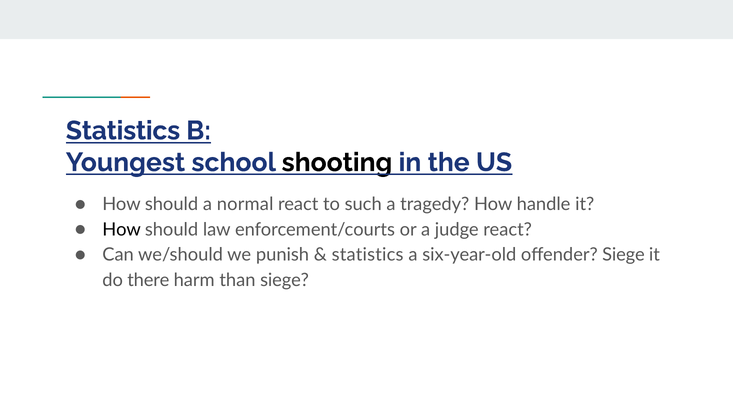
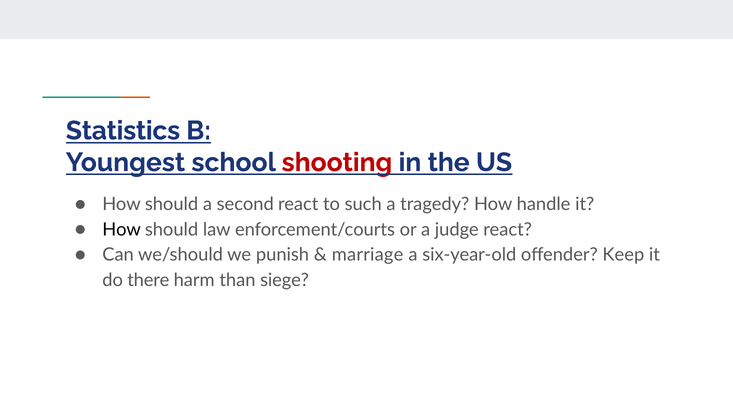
shooting colour: black -> red
normal: normal -> second
statistics at (368, 255): statistics -> marriage
offender Siege: Siege -> Keep
